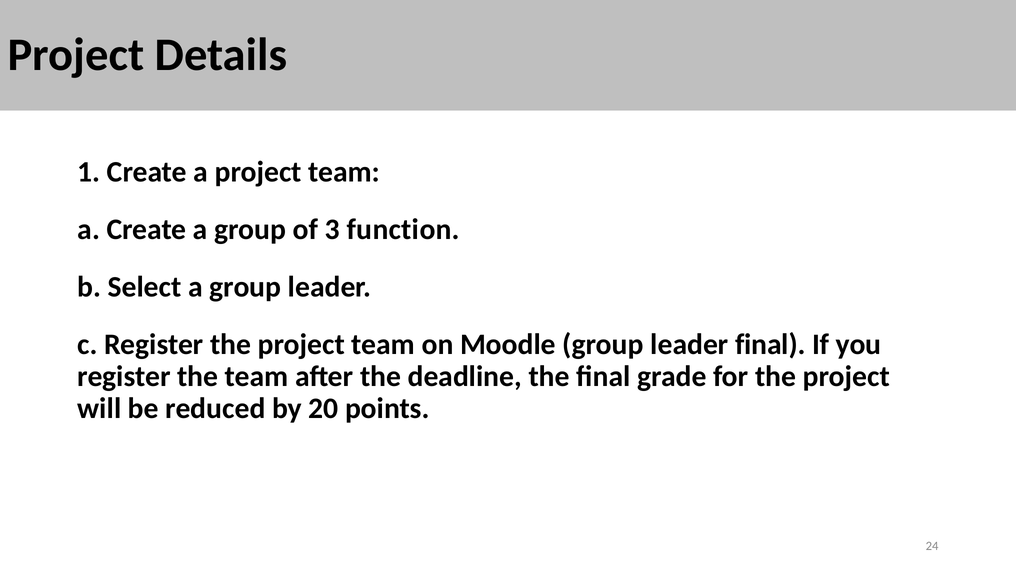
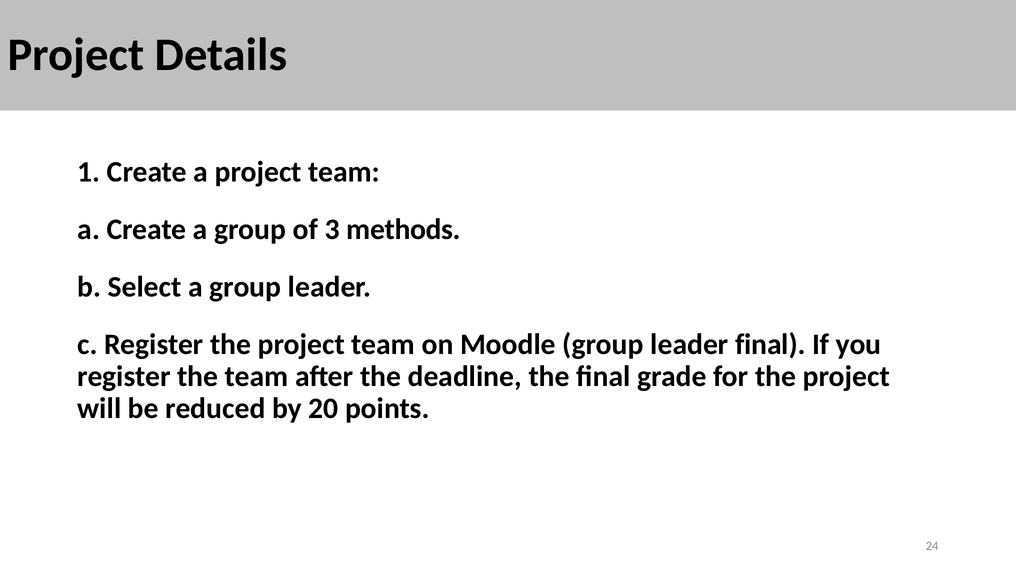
function: function -> methods
